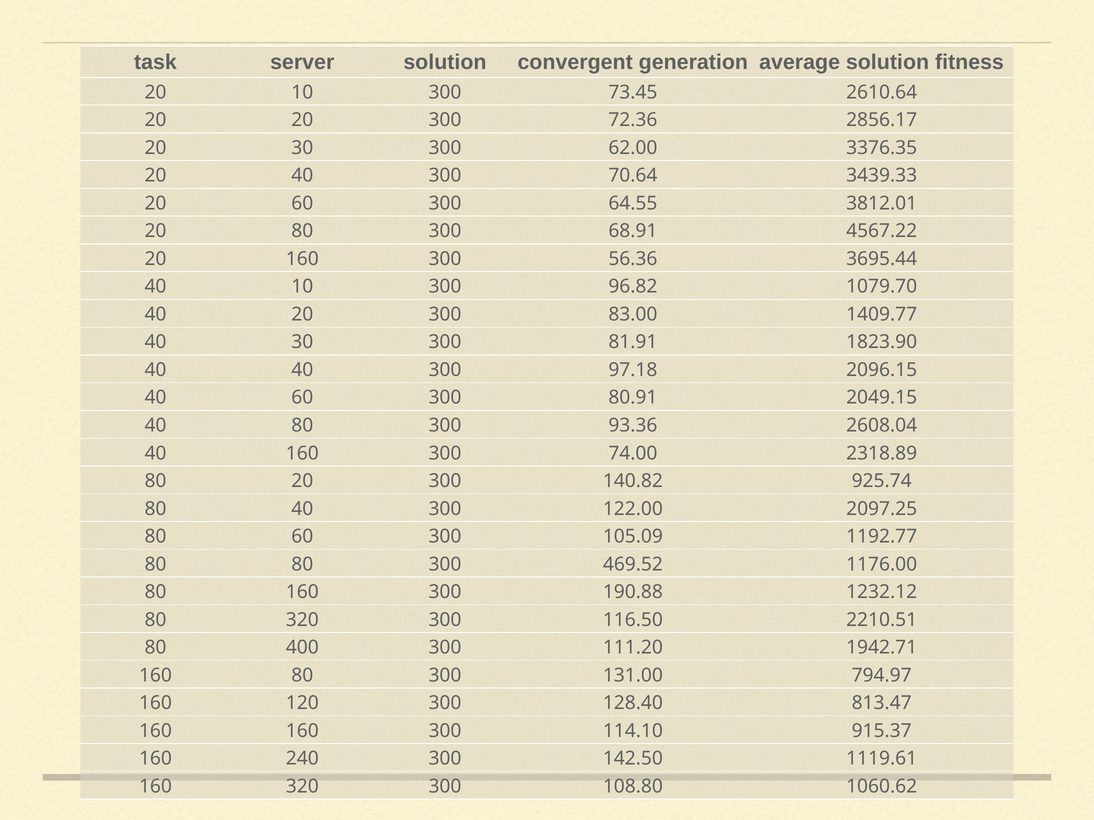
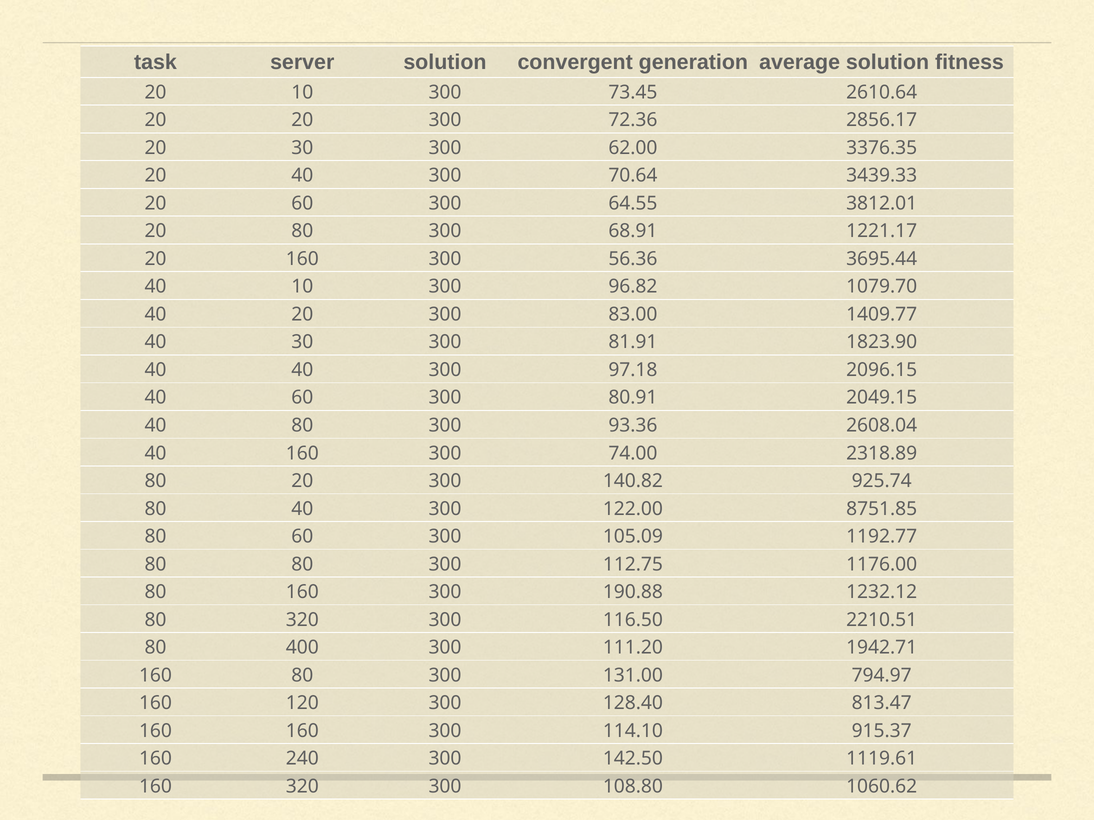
4567.22: 4567.22 -> 1221.17
2097.25: 2097.25 -> 8751.85
469.52: 469.52 -> 112.75
